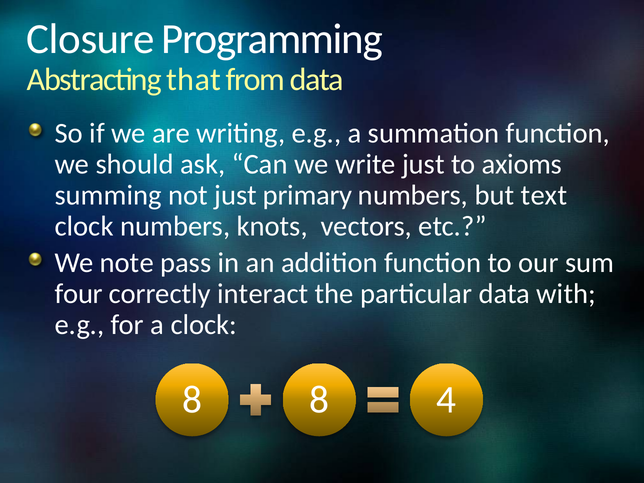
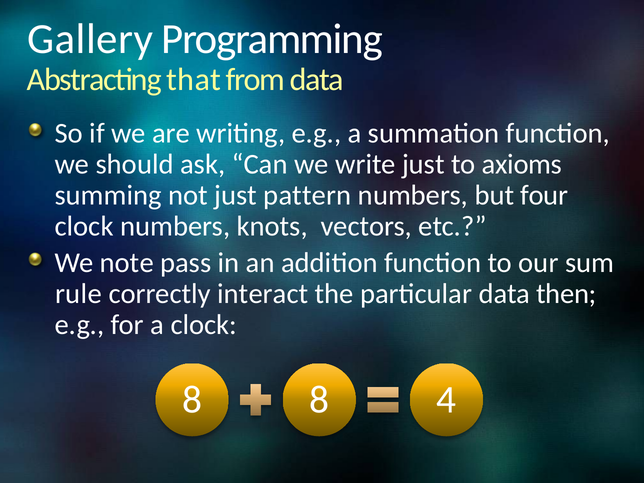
Closure: Closure -> Gallery
primary: primary -> pattern
text: text -> four
four: four -> rule
with: with -> then
